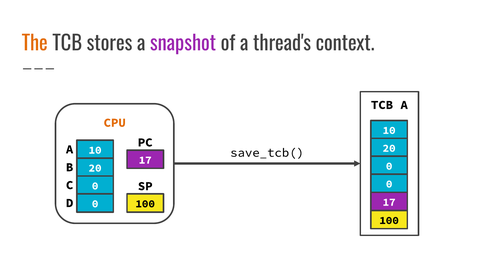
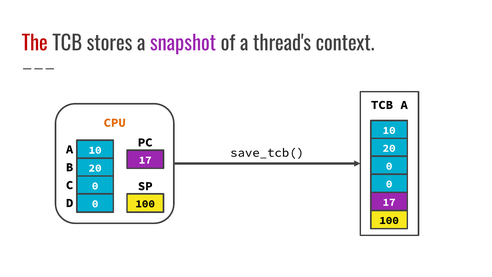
The colour: orange -> red
